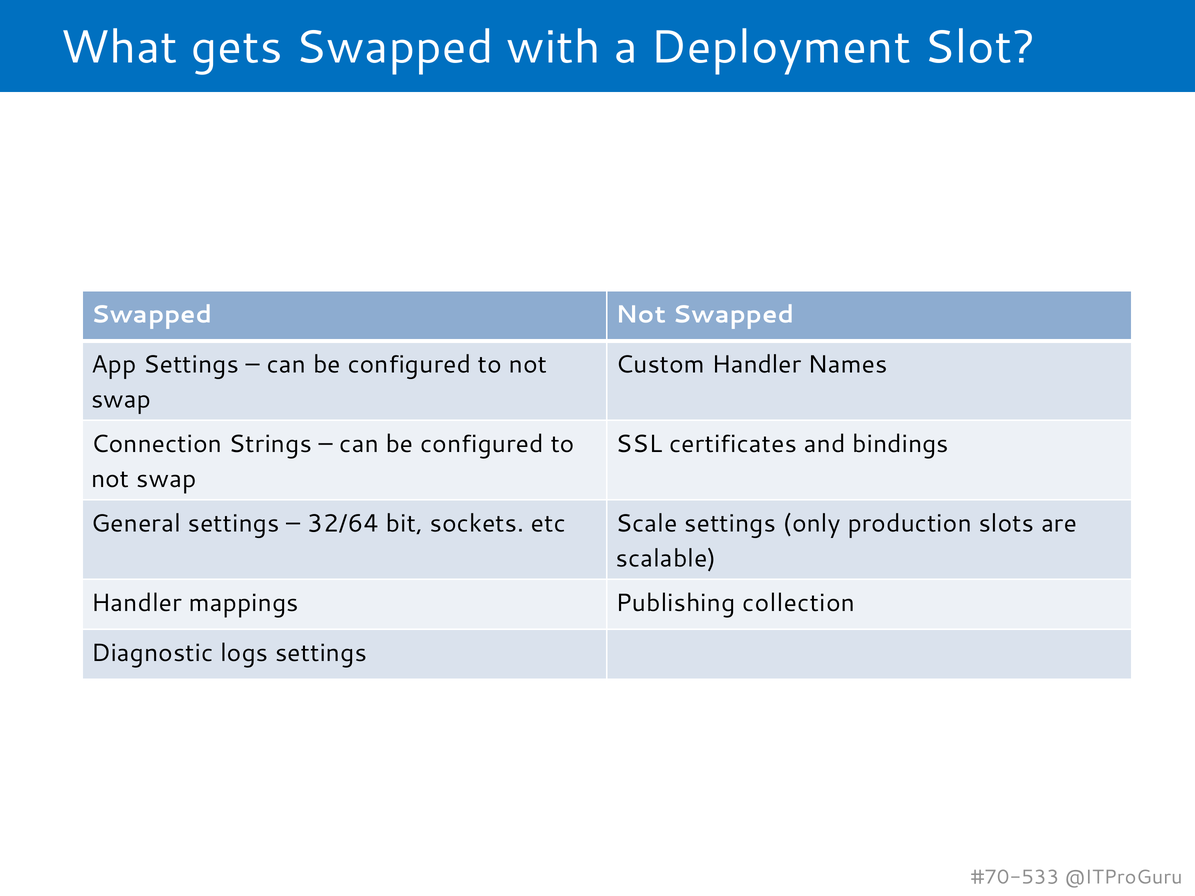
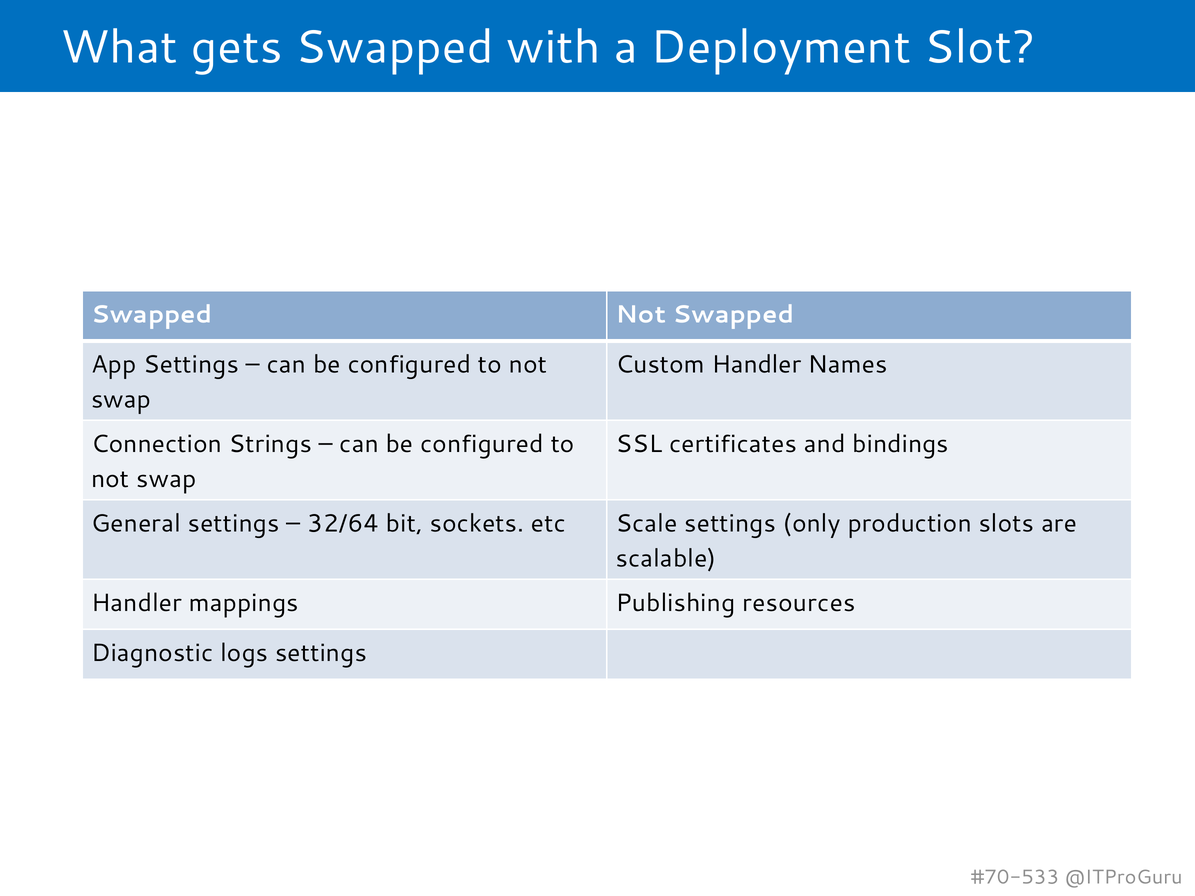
collection: collection -> resources
